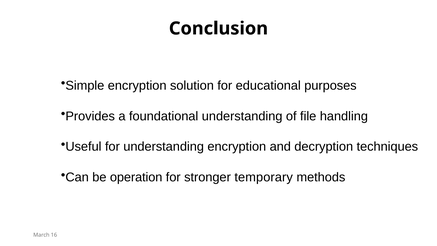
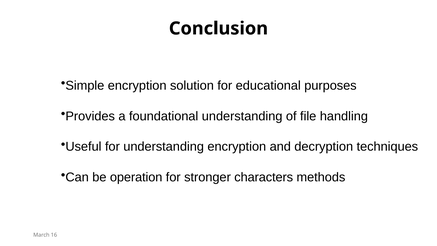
temporary: temporary -> characters
